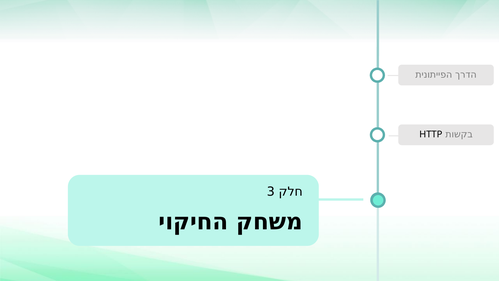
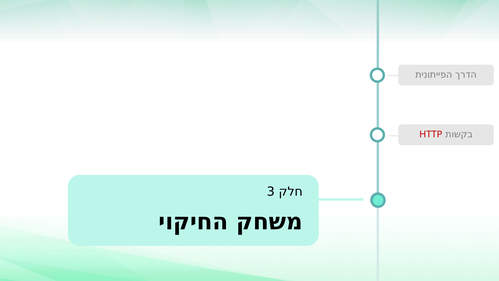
HTTP colour: black -> red
